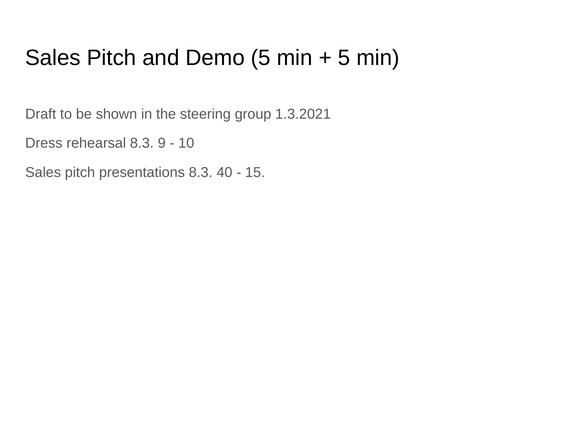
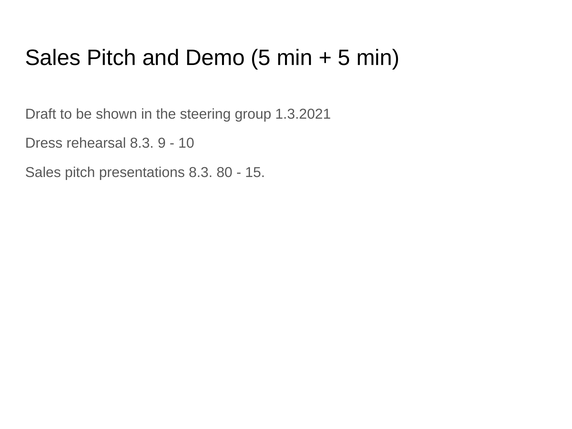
40: 40 -> 80
